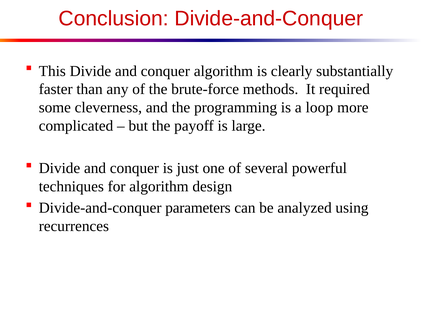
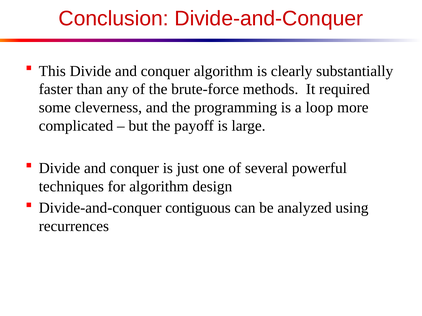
parameters: parameters -> contiguous
